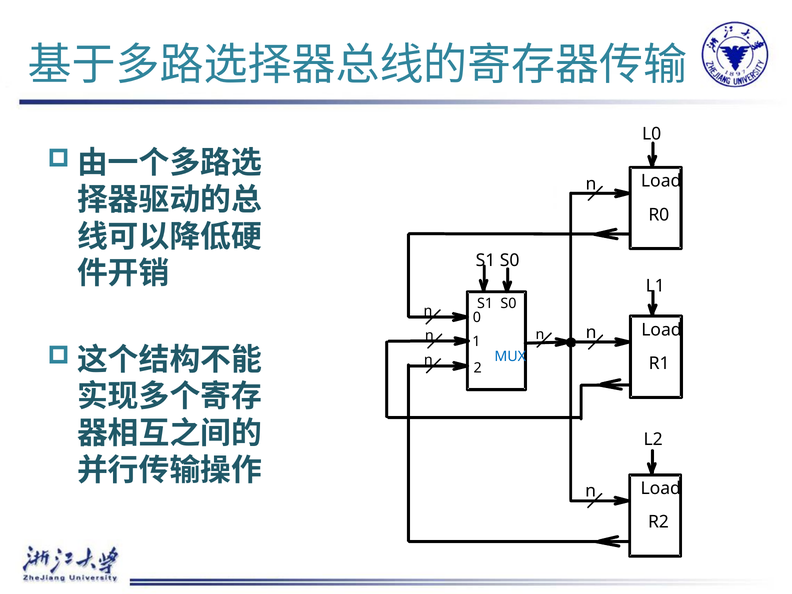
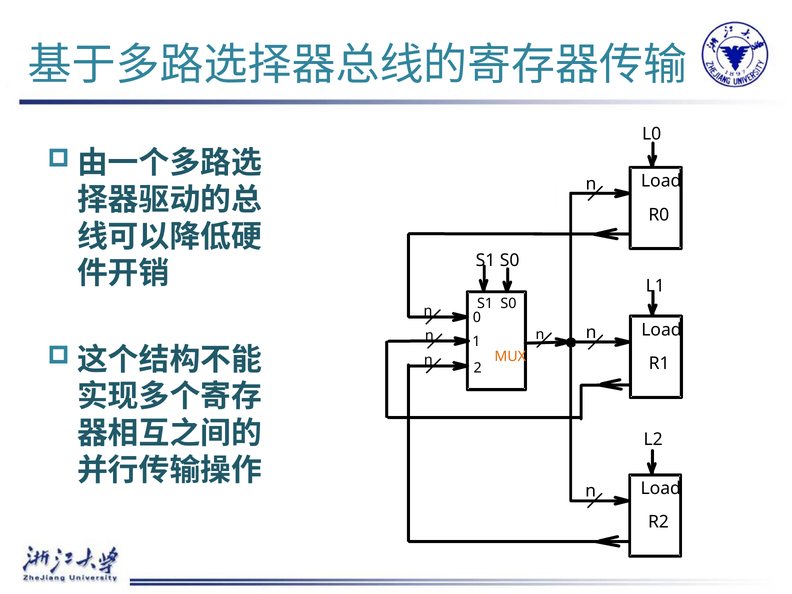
MUX colour: blue -> orange
